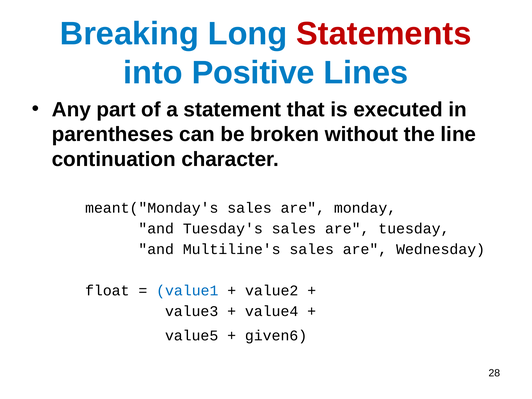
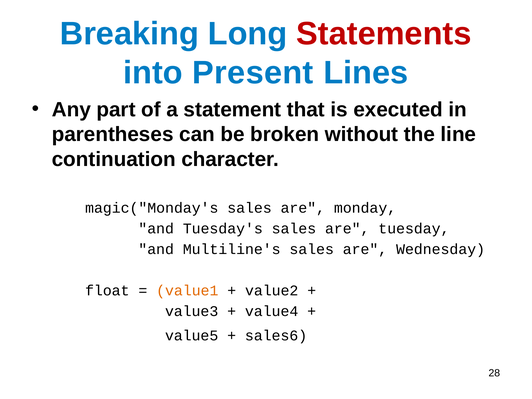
Positive: Positive -> Present
meant("Monday's: meant("Monday's -> magic("Monday's
value1 colour: blue -> orange
given6: given6 -> sales6
